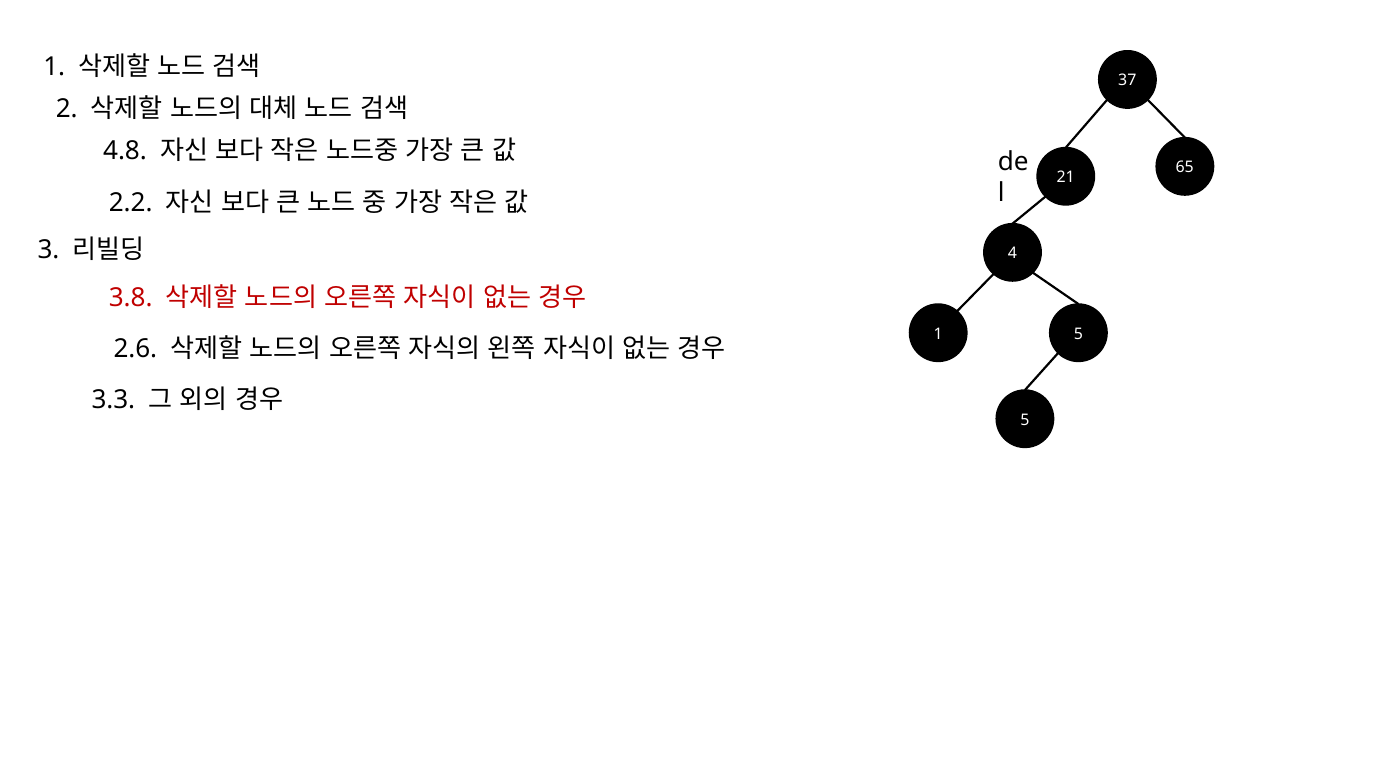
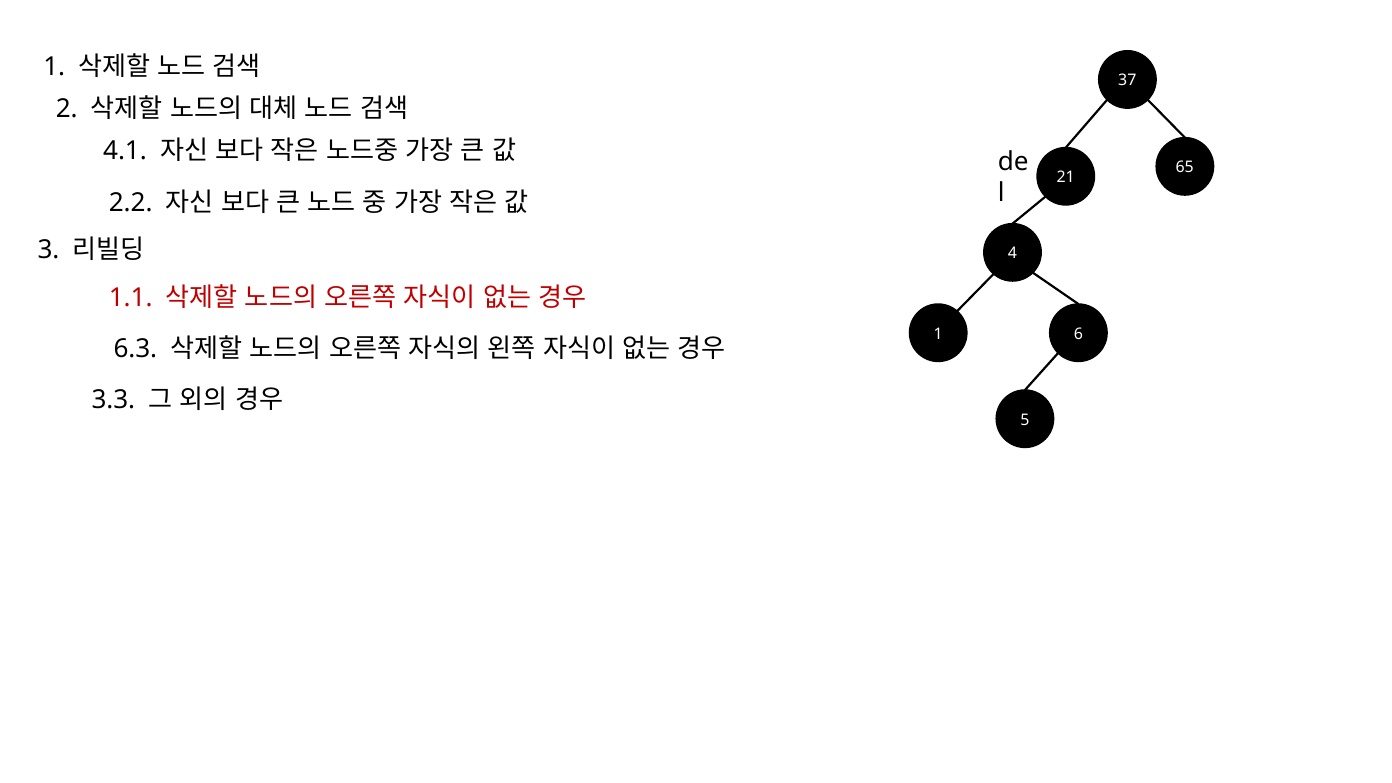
4.8: 4.8 -> 4.1
3.8: 3.8 -> 1.1
1 5: 5 -> 6
2.6: 2.6 -> 6.3
